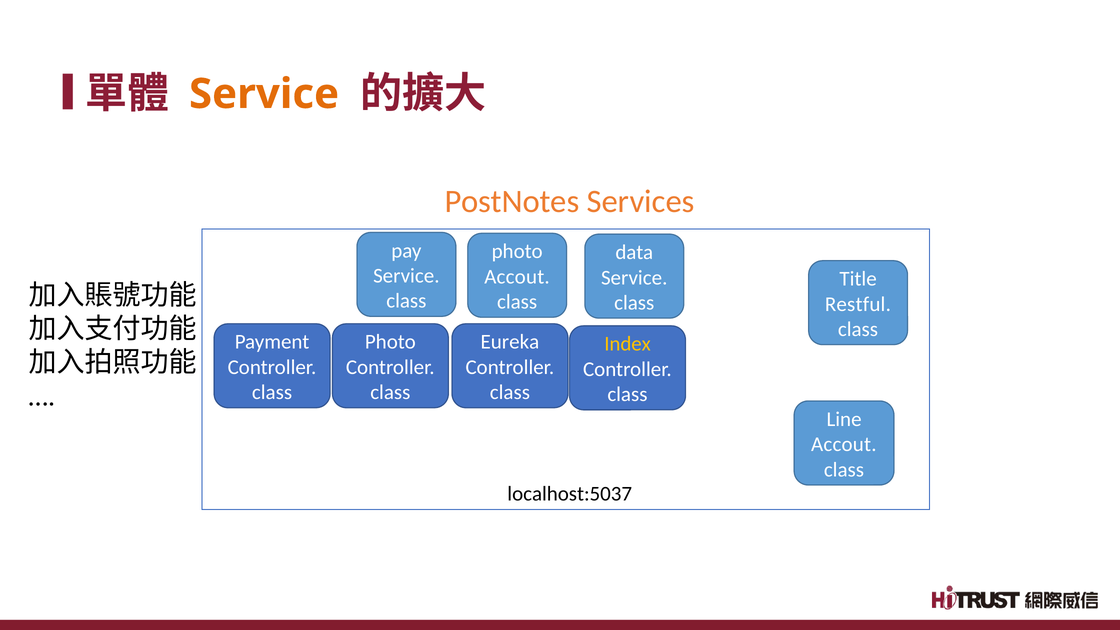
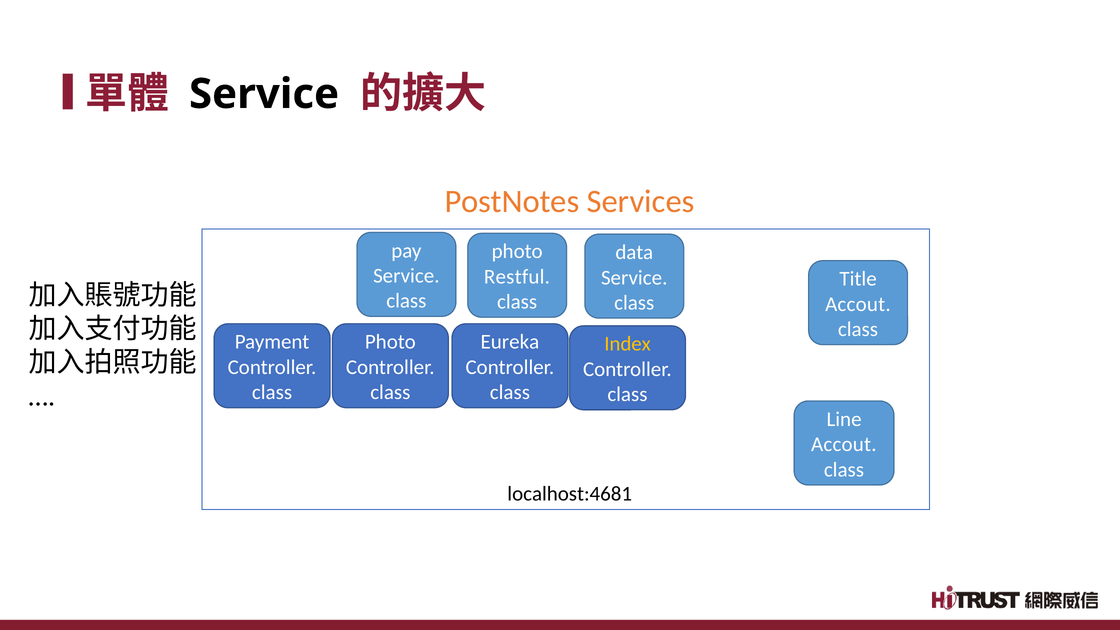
Service at (264, 94) colour: orange -> black
Accout at (517, 277): Accout -> Restful
Restful at (858, 304): Restful -> Accout
localhost:5037: localhost:5037 -> localhost:4681
